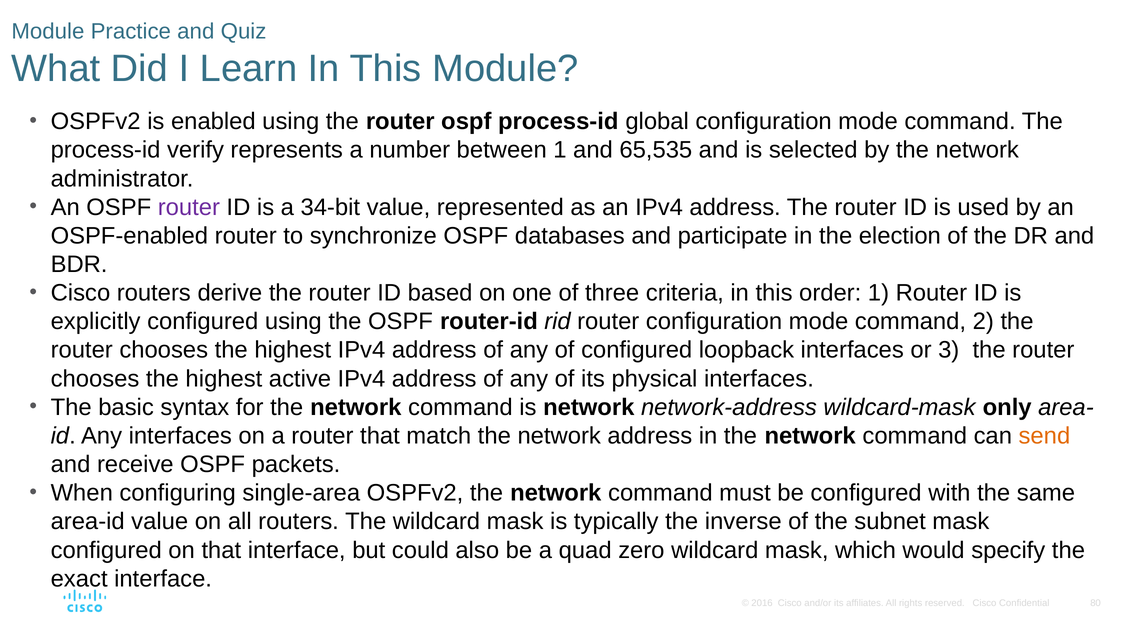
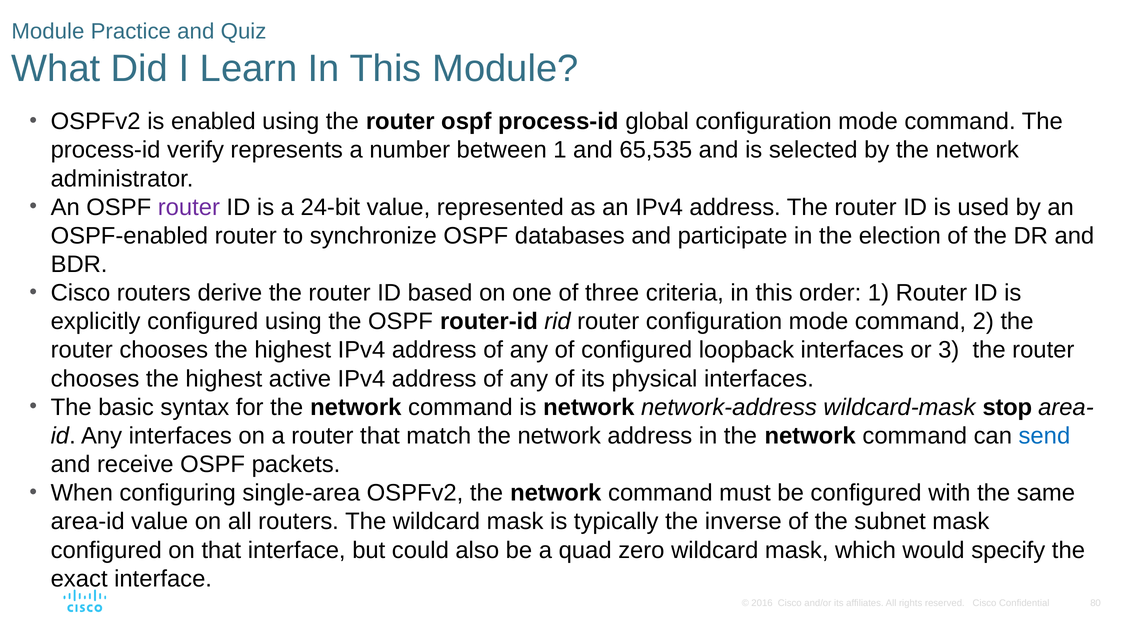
34-bit: 34-bit -> 24-bit
only: only -> stop
send colour: orange -> blue
